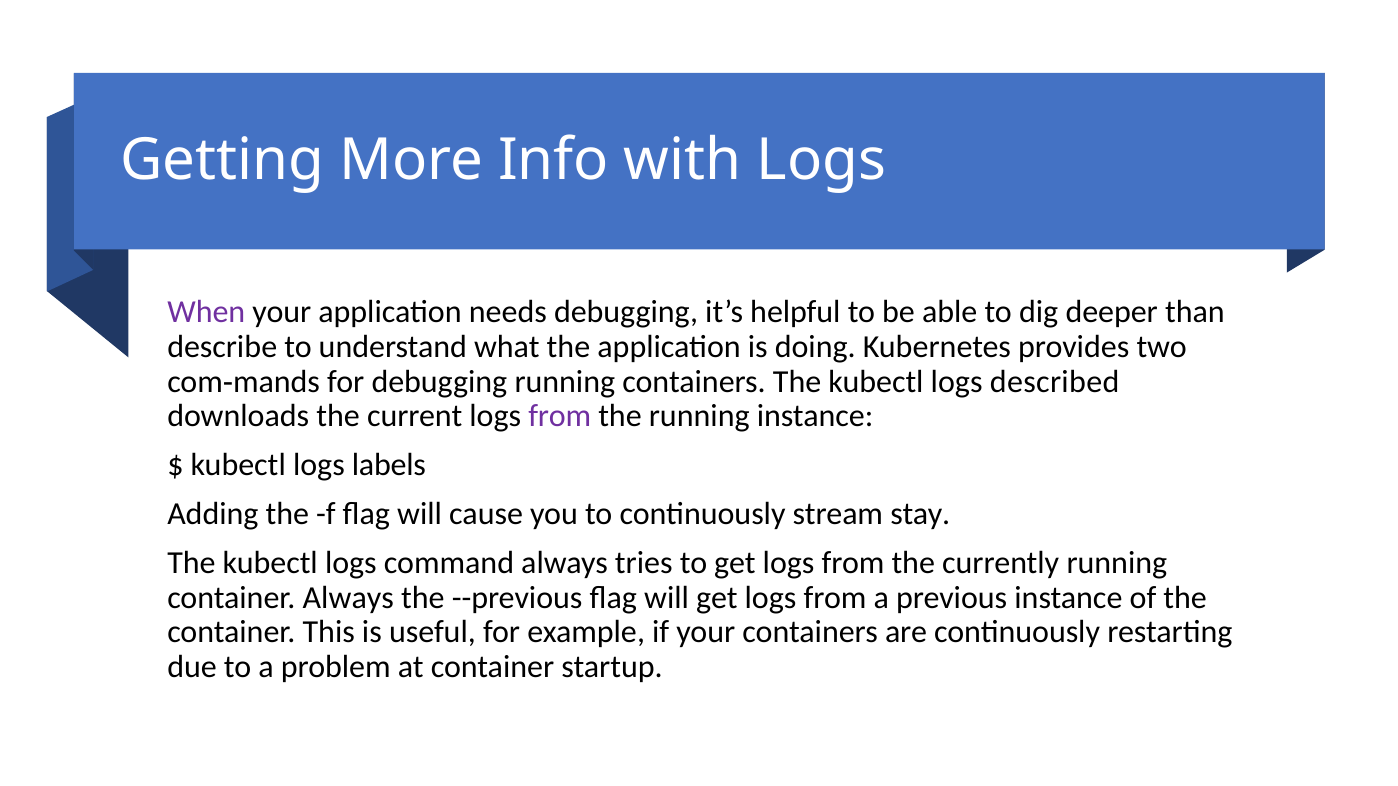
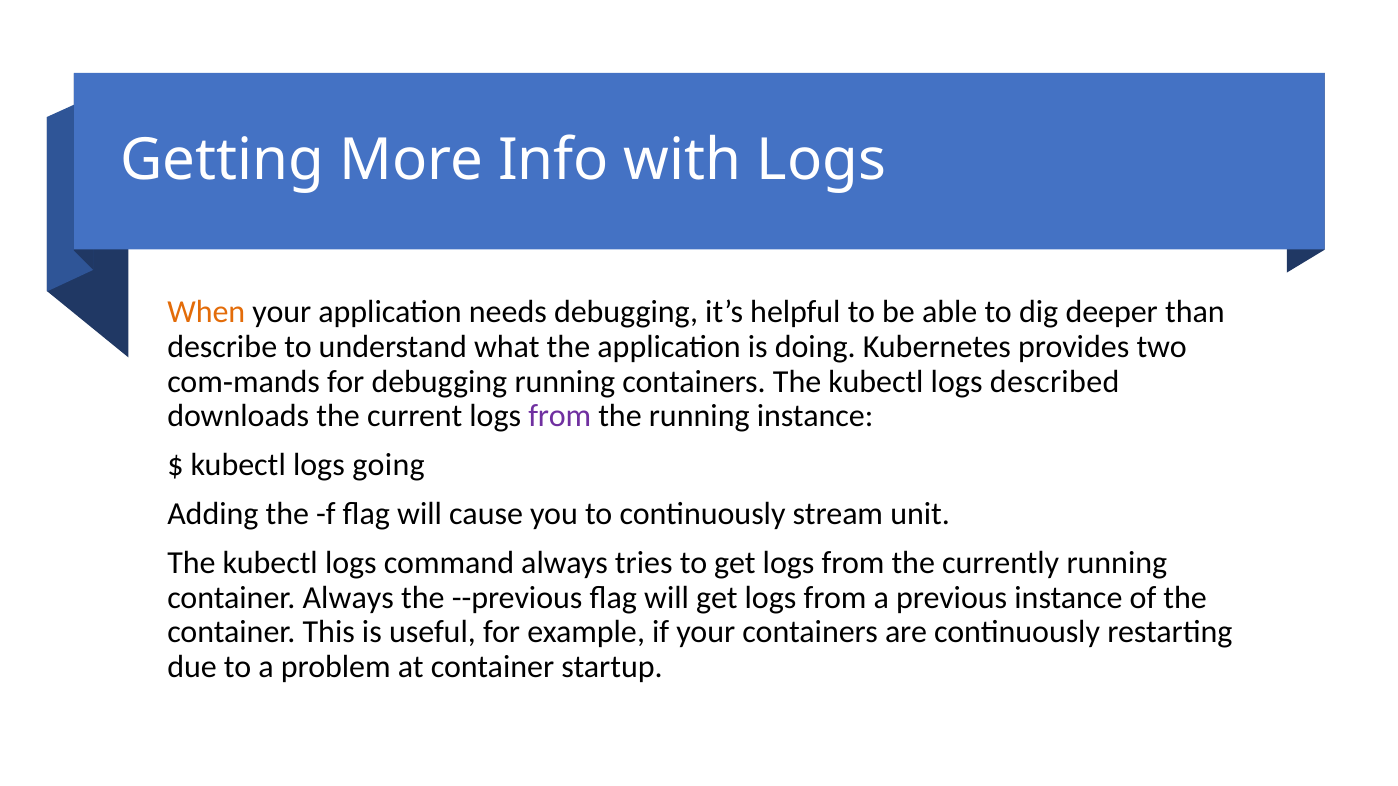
When colour: purple -> orange
labels: labels -> going
stay: stay -> unit
